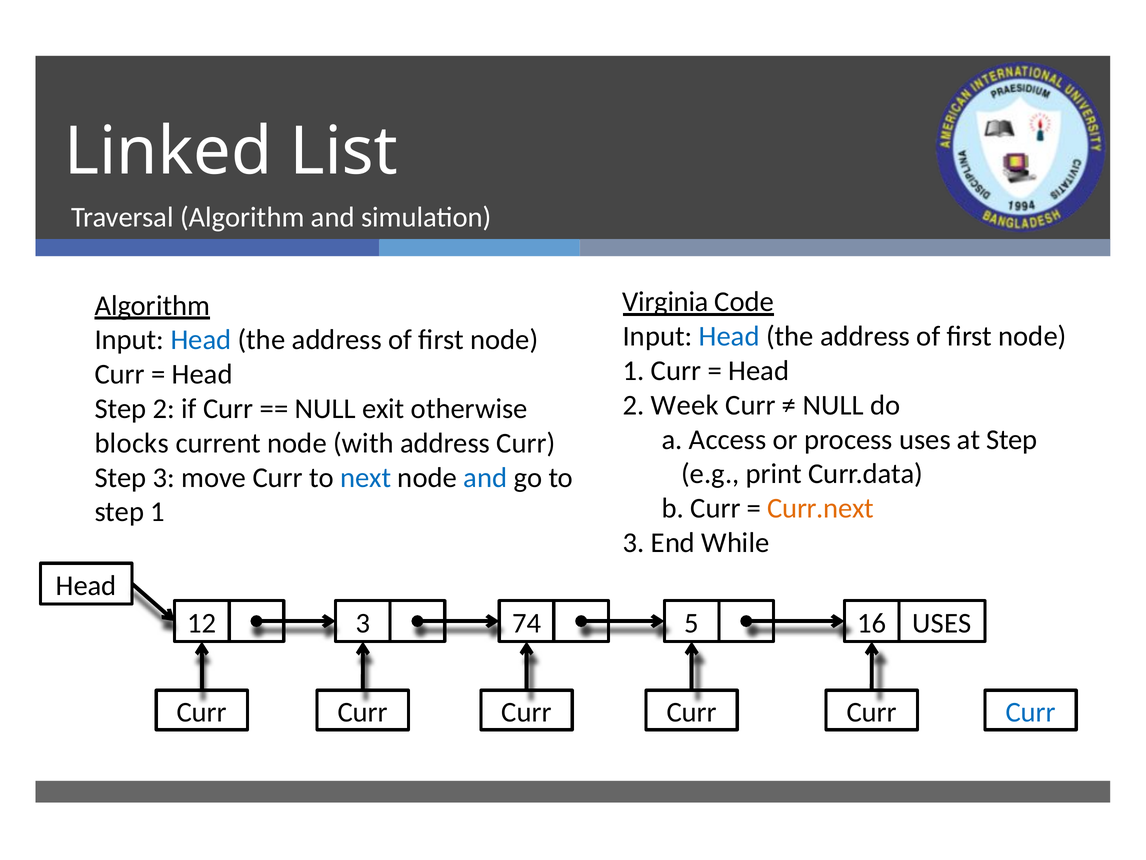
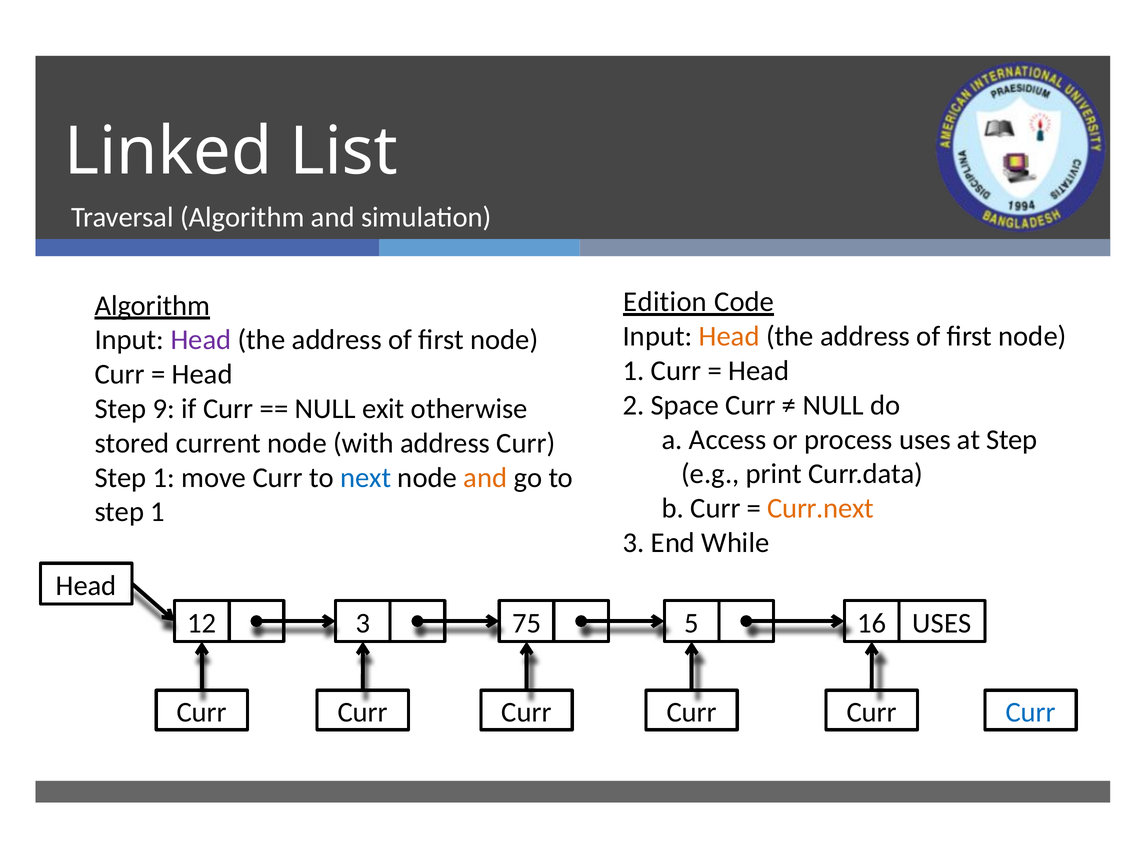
Virginia: Virginia -> Edition
Head at (729, 336) colour: blue -> orange
Head at (201, 340) colour: blue -> purple
Week: Week -> Space
Step 2: 2 -> 9
blocks: blocks -> stored
3 at (164, 477): 3 -> 1
and at (485, 477) colour: blue -> orange
74: 74 -> 75
